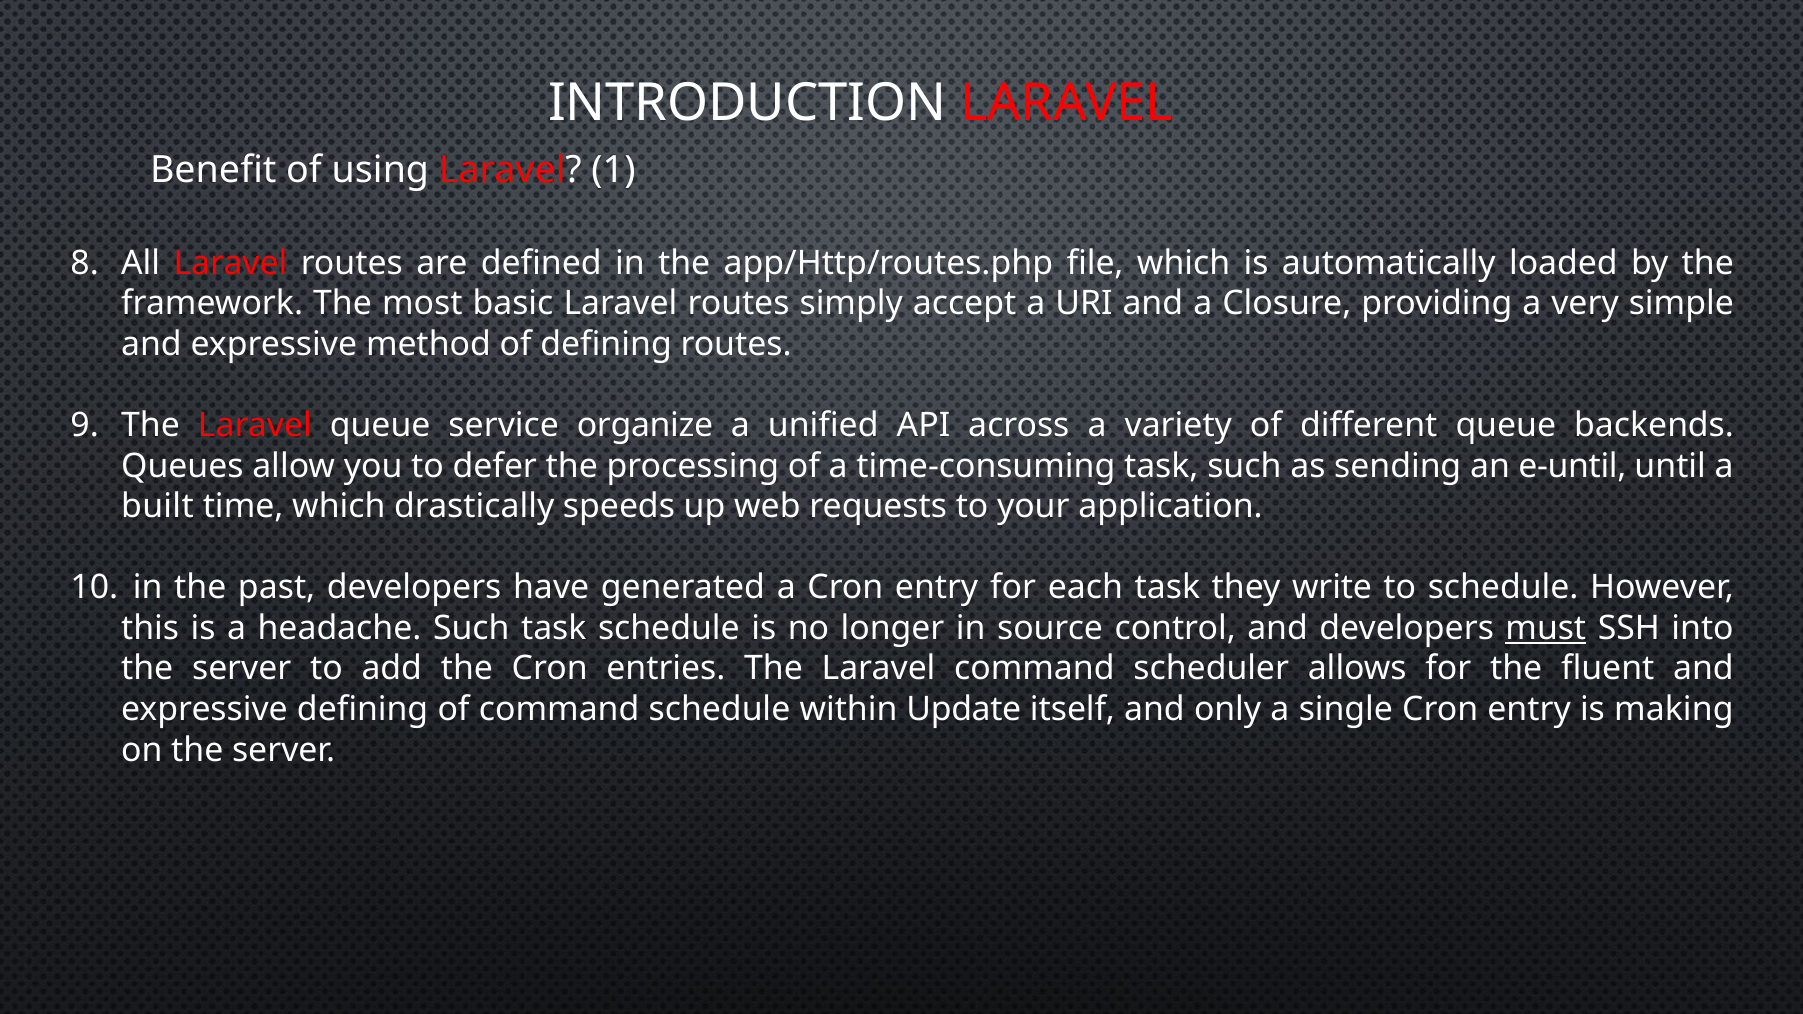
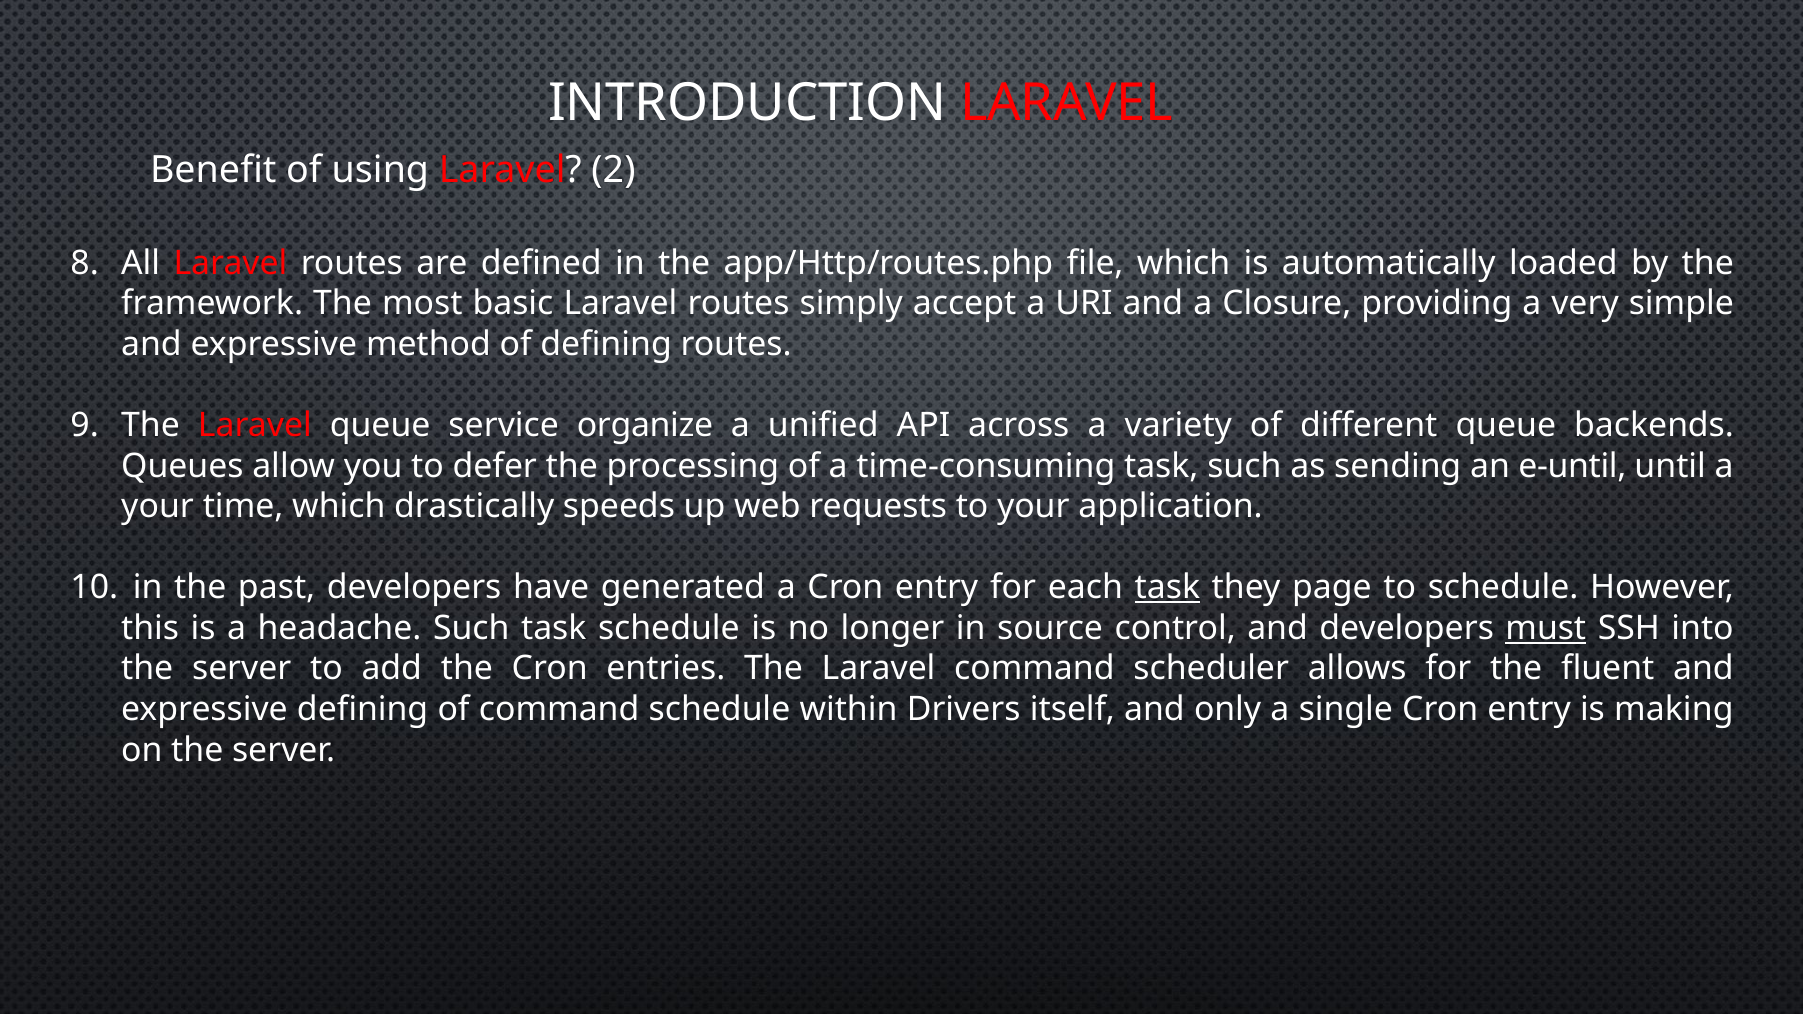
1: 1 -> 2
built at (157, 507): built -> your
task at (1167, 588) underline: none -> present
write: write -> page
Update: Update -> Drivers
